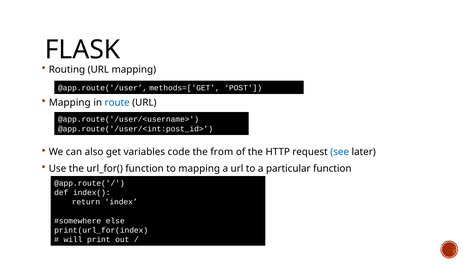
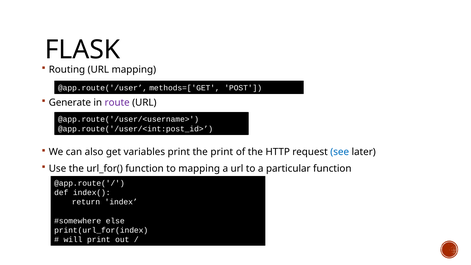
Mapping at (70, 102): Mapping -> Generate
route colour: blue -> purple
variables code: code -> print
the from: from -> print
